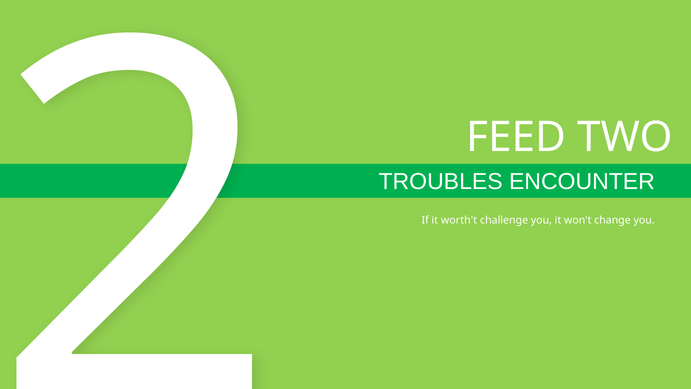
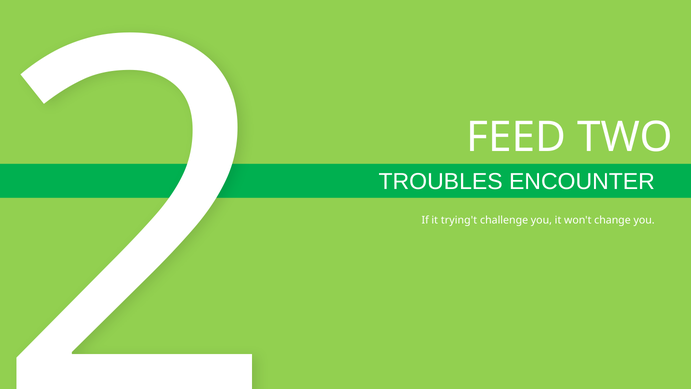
worth't: worth't -> trying't
